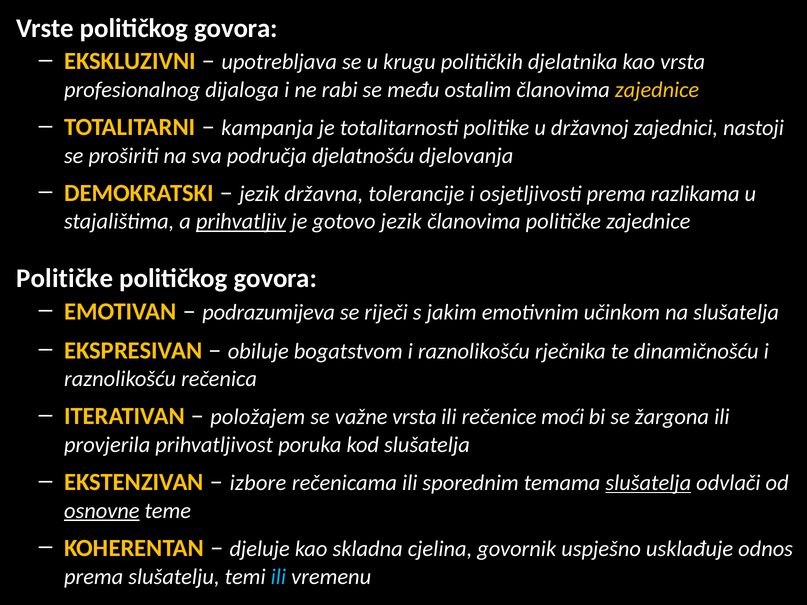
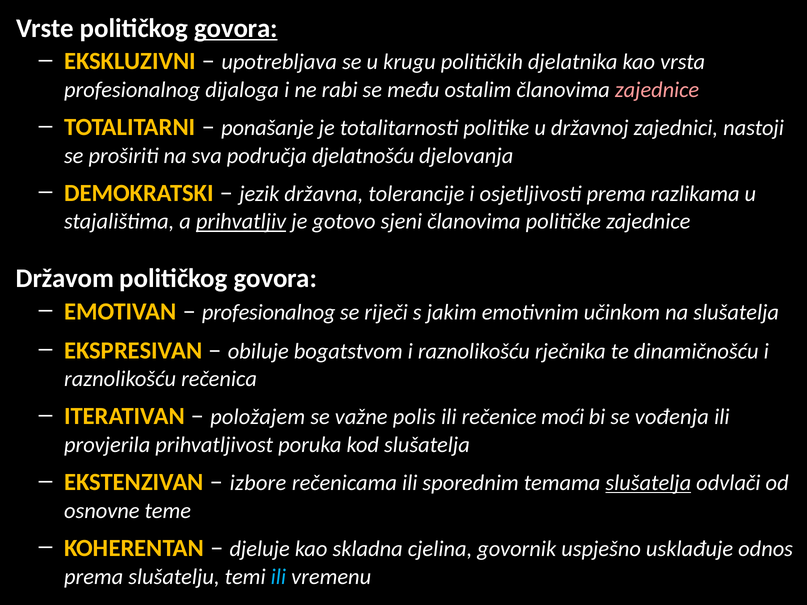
govora at (236, 28) underline: none -> present
zajednice at (657, 90) colour: yellow -> pink
kampanja: kampanja -> ponašanje
gotovo jezik: jezik -> sjeni
Političke at (65, 278): Političke -> Državom
podrazumijeva at (269, 312): podrazumijeva -> profesionalnog
važne vrsta: vrsta -> polis
žargona: žargona -> vođenja
osnovne underline: present -> none
